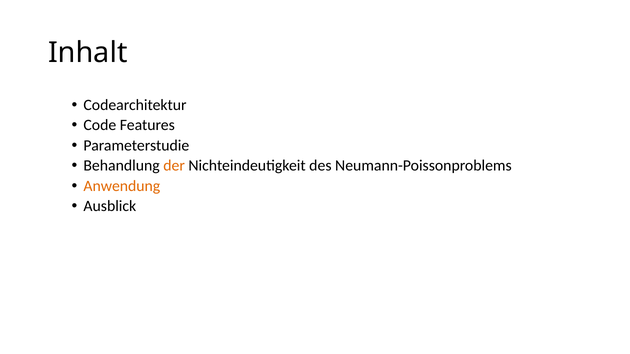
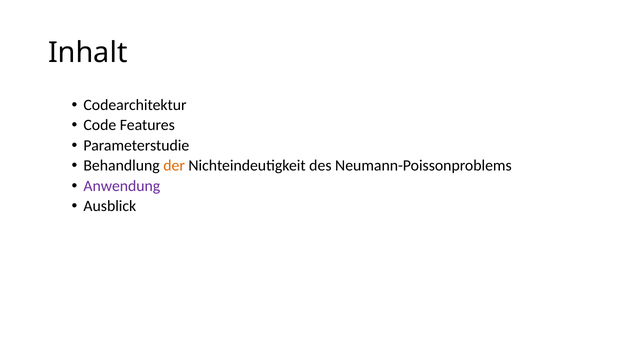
Anwendung colour: orange -> purple
